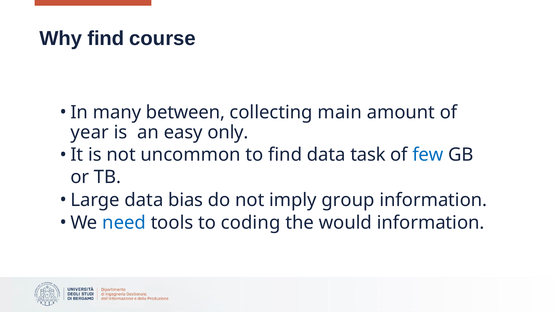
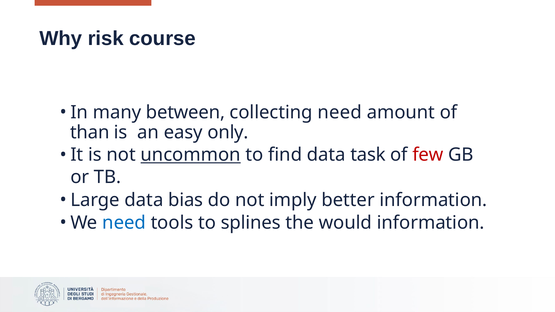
Why find: find -> risk
collecting main: main -> need
year: year -> than
uncommon underline: none -> present
few colour: blue -> red
group: group -> better
coding: coding -> splines
